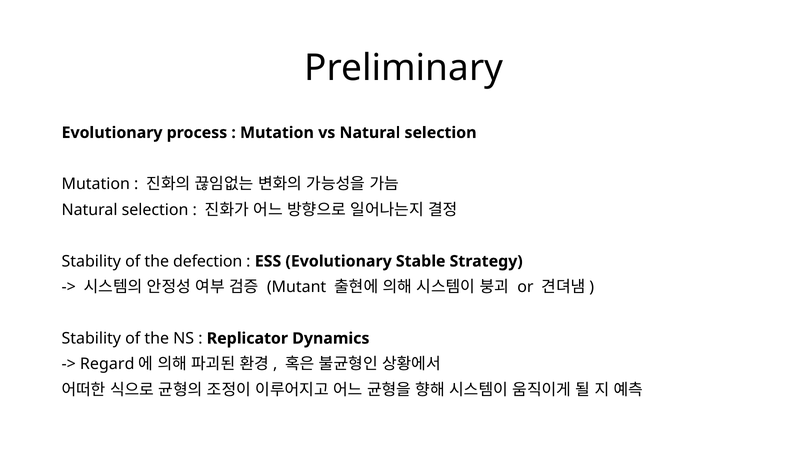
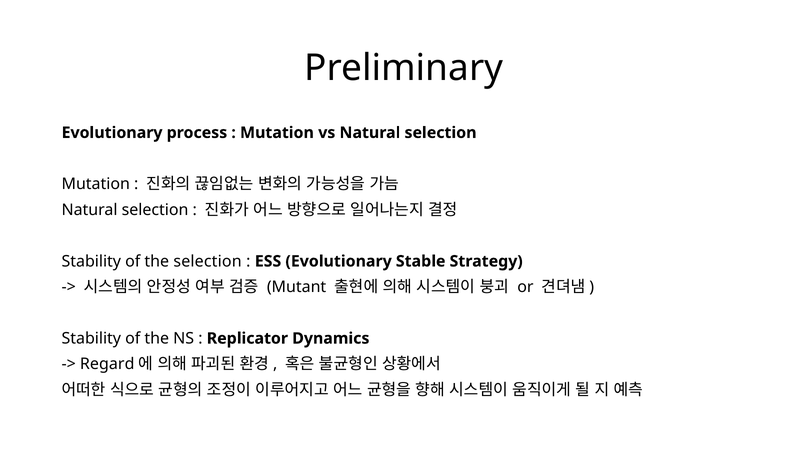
the defection: defection -> selection
